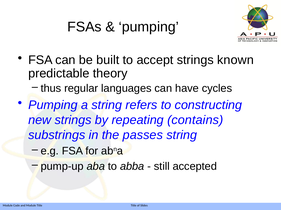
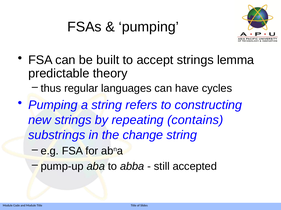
known: known -> lemma
passes: passes -> change
